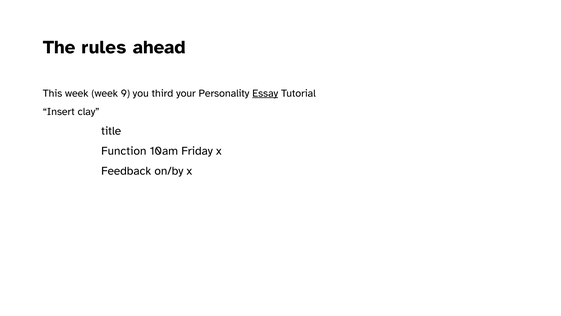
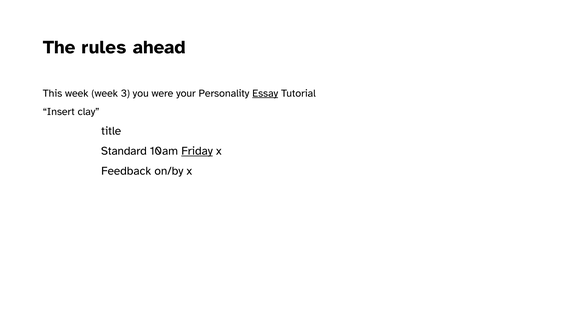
9: 9 -> 3
third: third -> were
Function: Function -> Standard
Friday underline: none -> present
